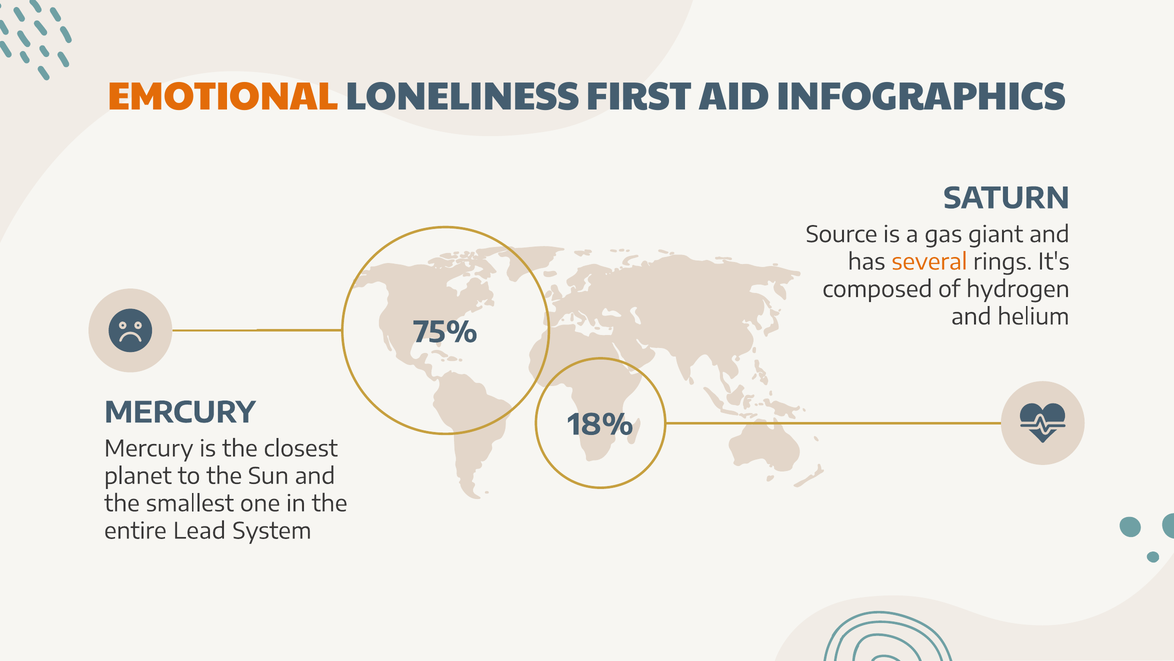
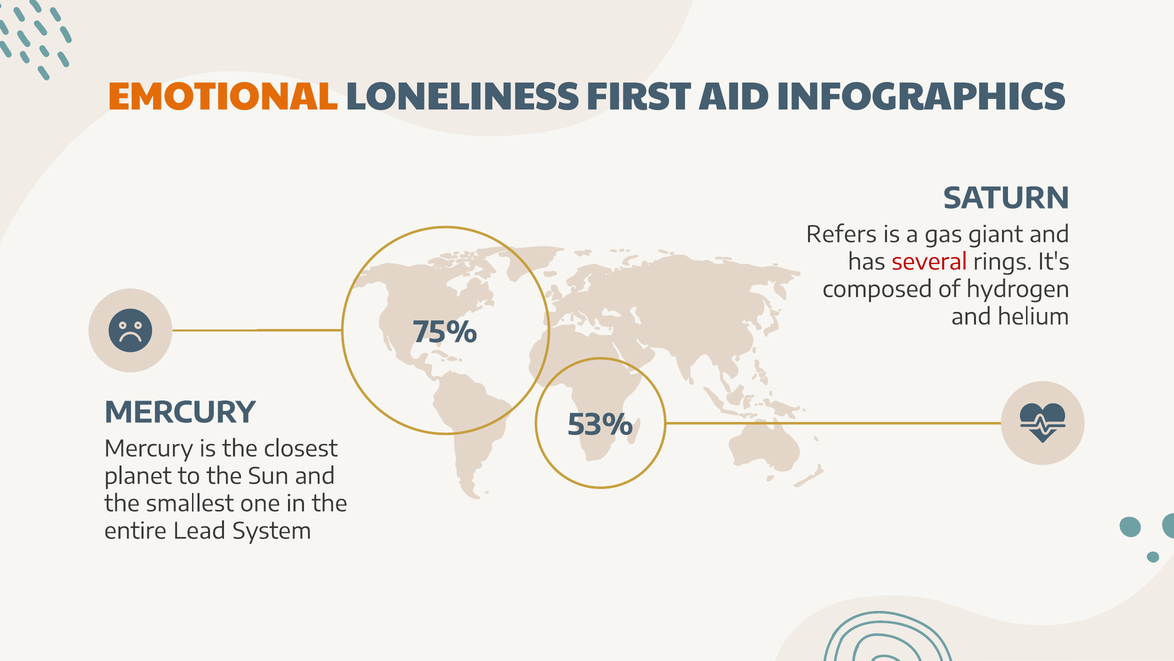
Source: Source -> Refers
several colour: orange -> red
18%: 18% -> 53%
